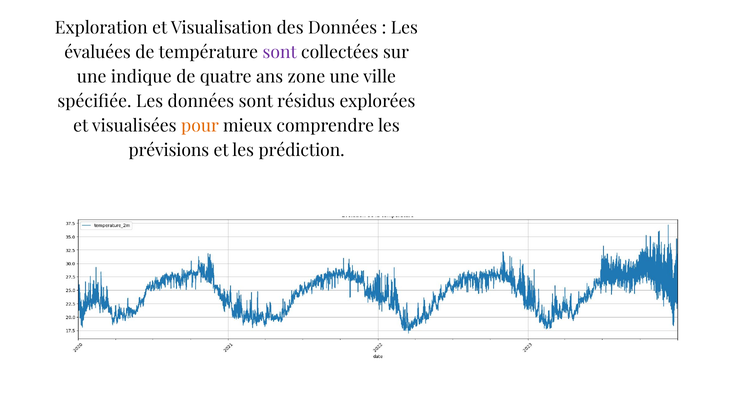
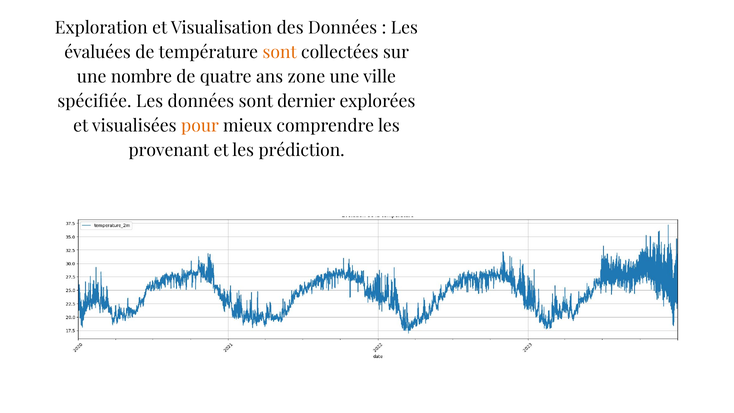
sont at (280, 52) colour: purple -> orange
indique: indique -> nombre
résidus: résidus -> dernier
prévisions: prévisions -> provenant
